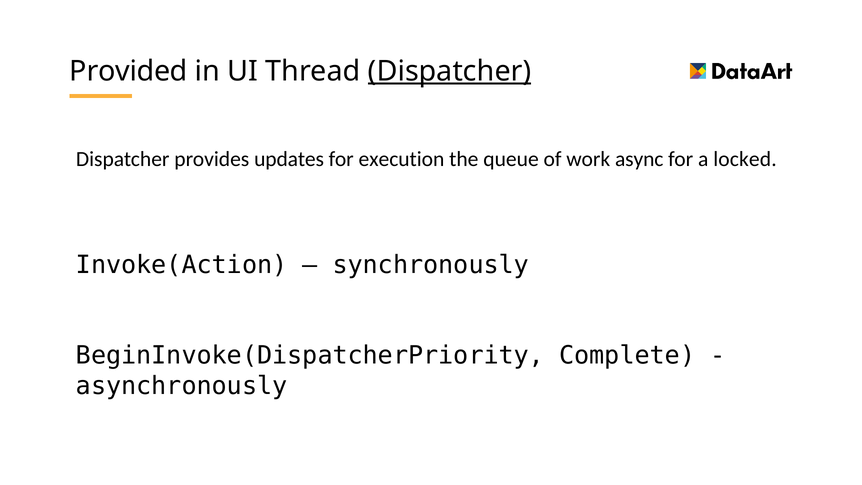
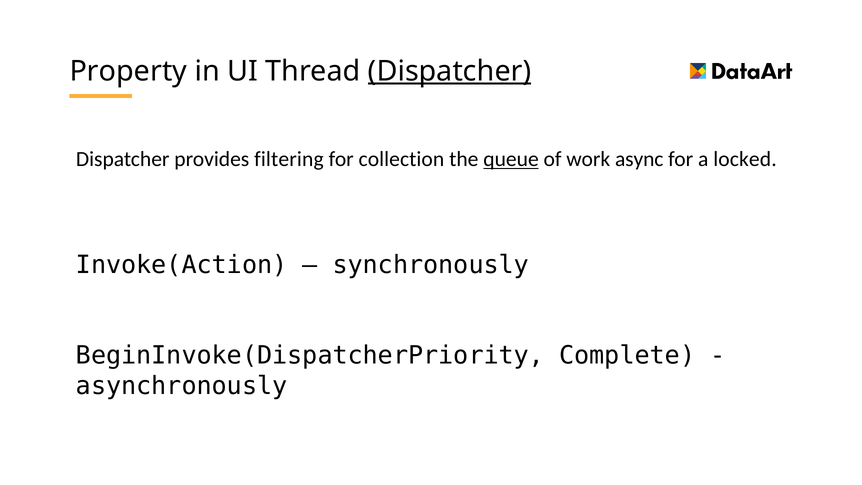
Provided: Provided -> Property
updates: updates -> filtering
execution: execution -> collection
queue underline: none -> present
